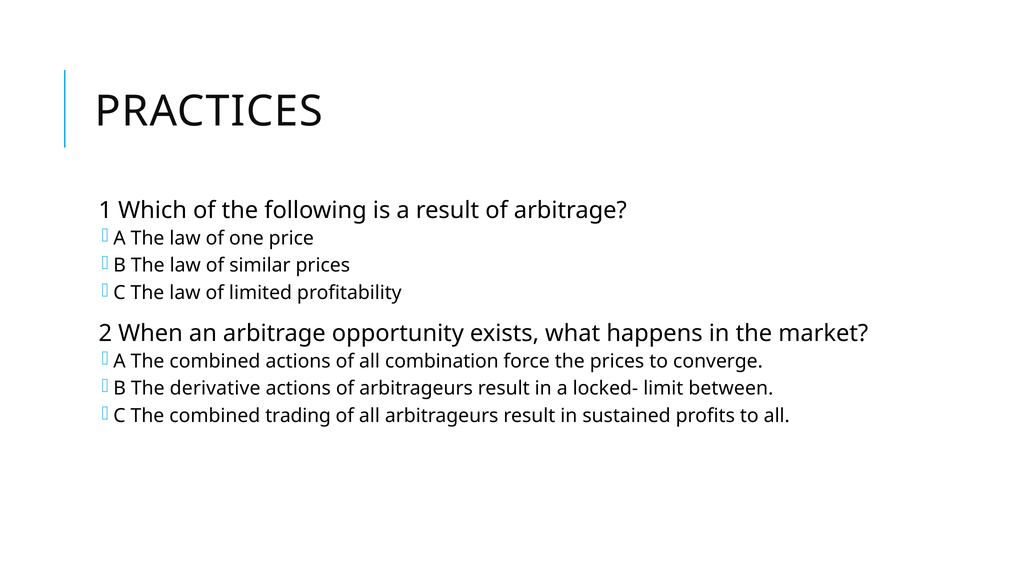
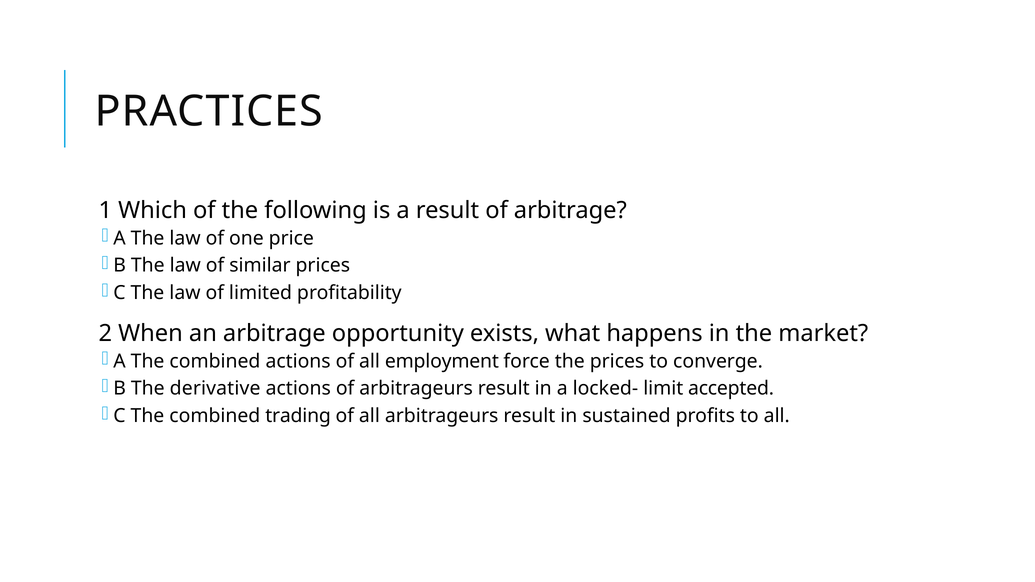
combination: combination -> employment
between: between -> accepted
